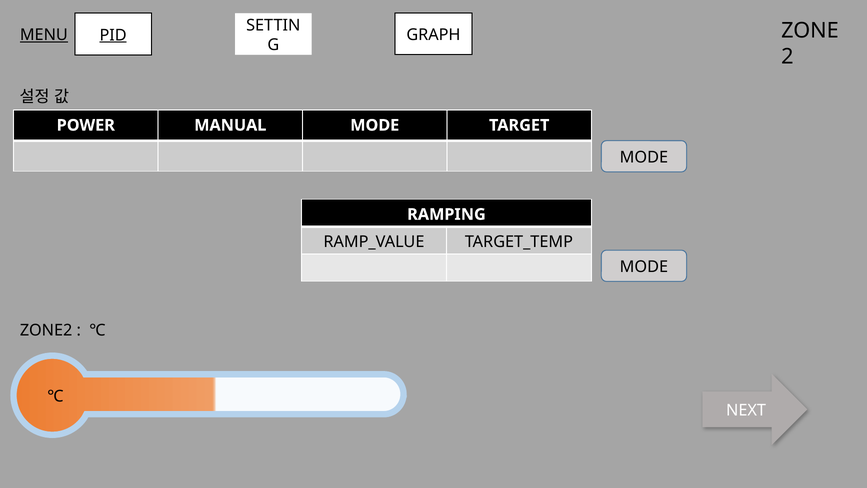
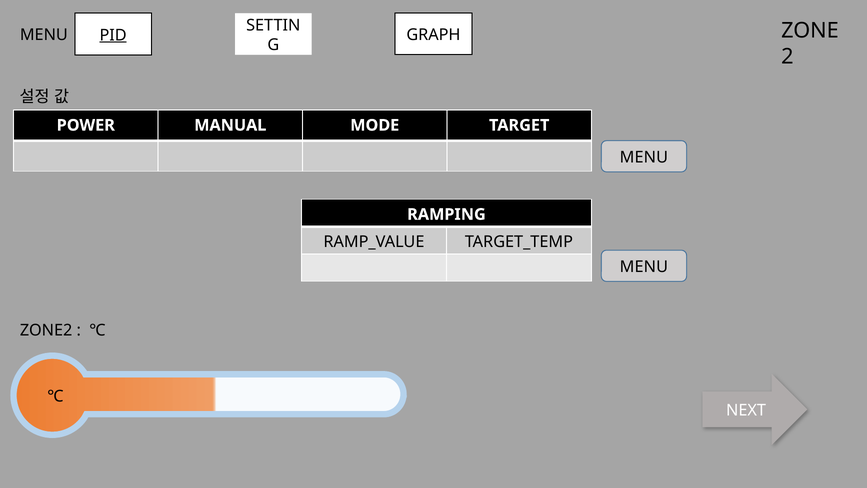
MENU at (44, 35) underline: present -> none
MODE at (644, 157): MODE -> MENU
MODE at (644, 267): MODE -> MENU
